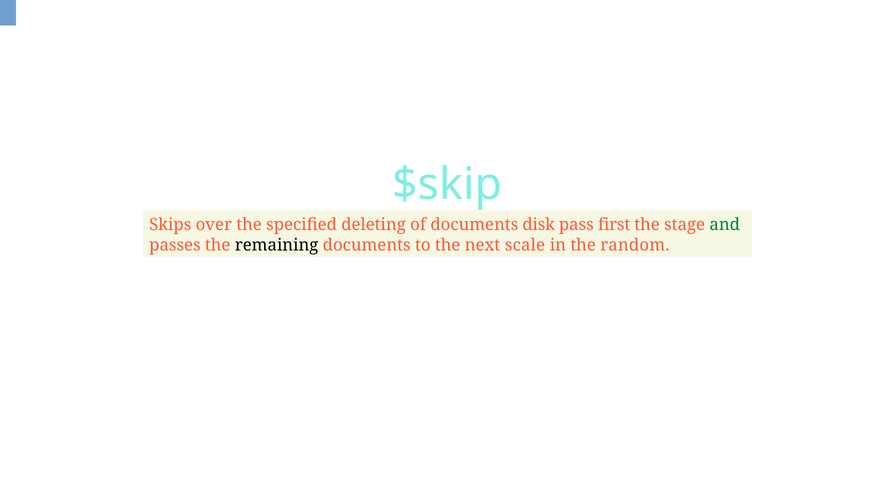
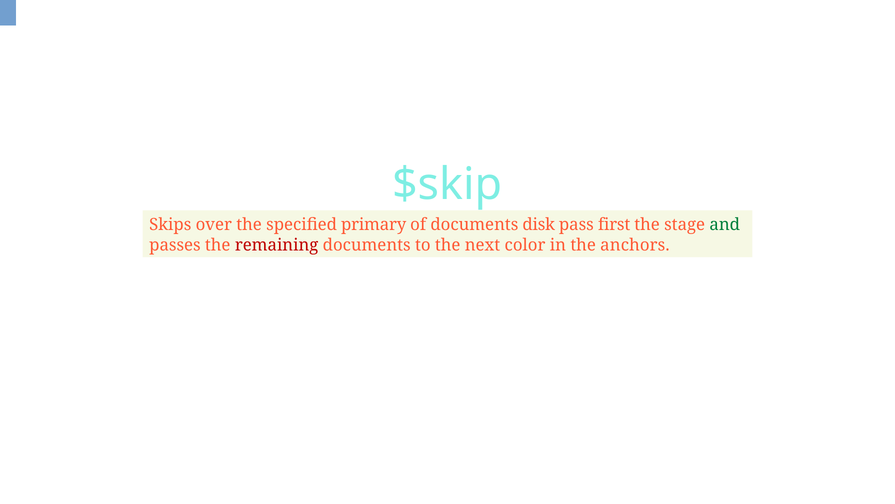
deleting: deleting -> primary
remaining colour: black -> red
scale: scale -> color
random: random -> anchors
